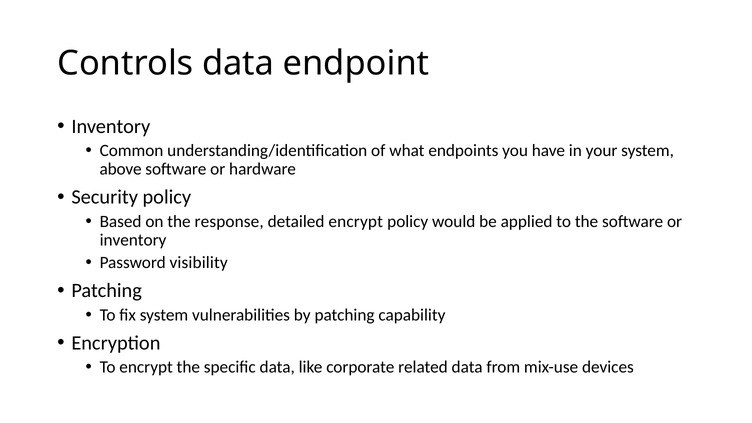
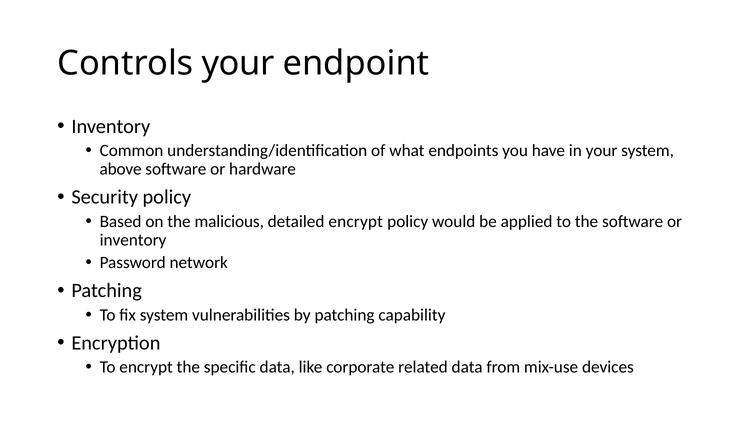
Controls data: data -> your
response: response -> malicious
visibility: visibility -> network
